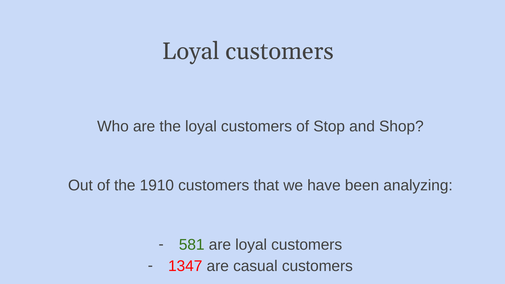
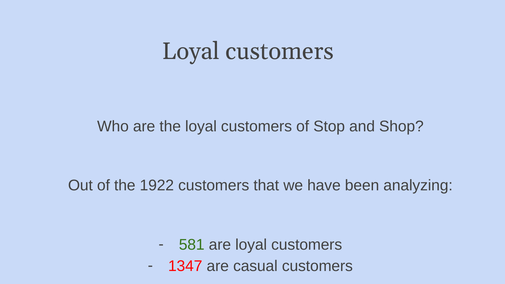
1910: 1910 -> 1922
